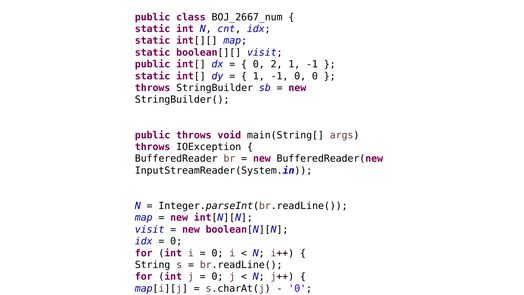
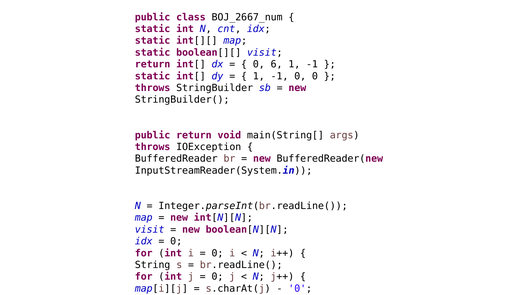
public at (153, 64): public -> return
2: 2 -> 6
public throws: throws -> return
